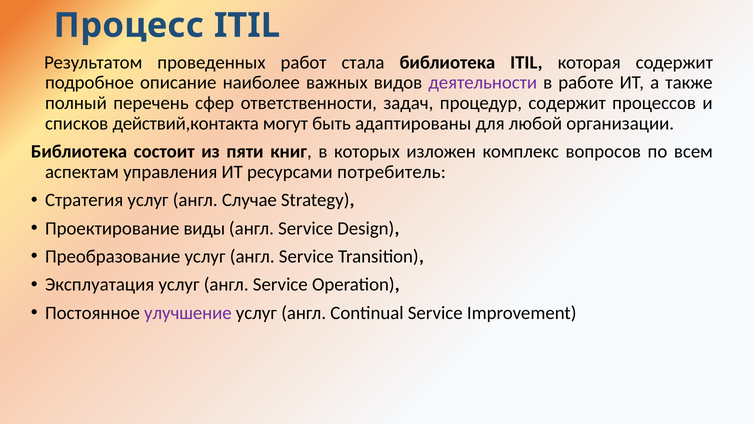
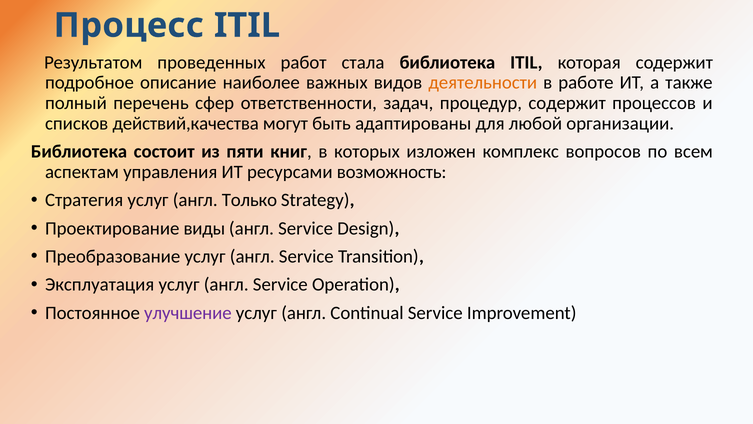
деятельности colour: purple -> orange
действий,контакта: действий,контакта -> действий,качества
потребитель: потребитель -> возможность
Случае: Случае -> Только
